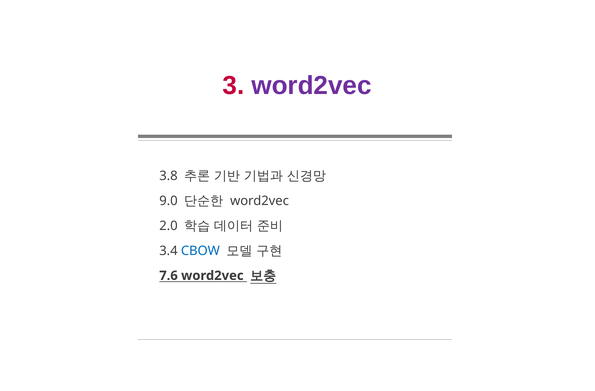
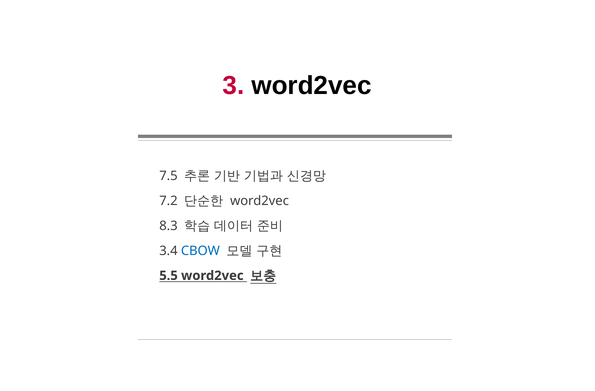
word2vec at (312, 86) colour: purple -> black
3.8: 3.8 -> 7.5
9.0: 9.0 -> 7.2
2.0: 2.0 -> 8.3
7.6: 7.6 -> 5.5
